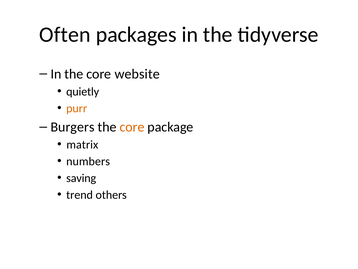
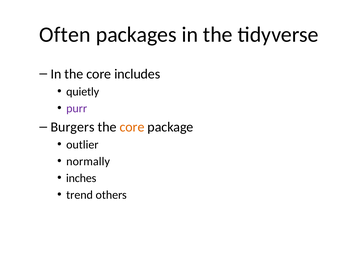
website: website -> includes
purr colour: orange -> purple
matrix: matrix -> outlier
numbers: numbers -> normally
saving: saving -> inches
